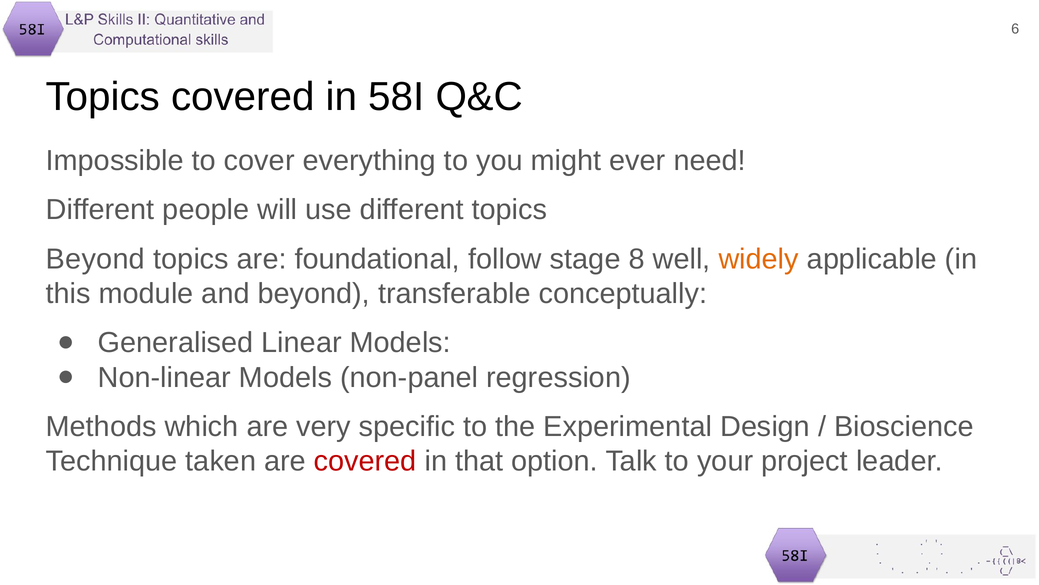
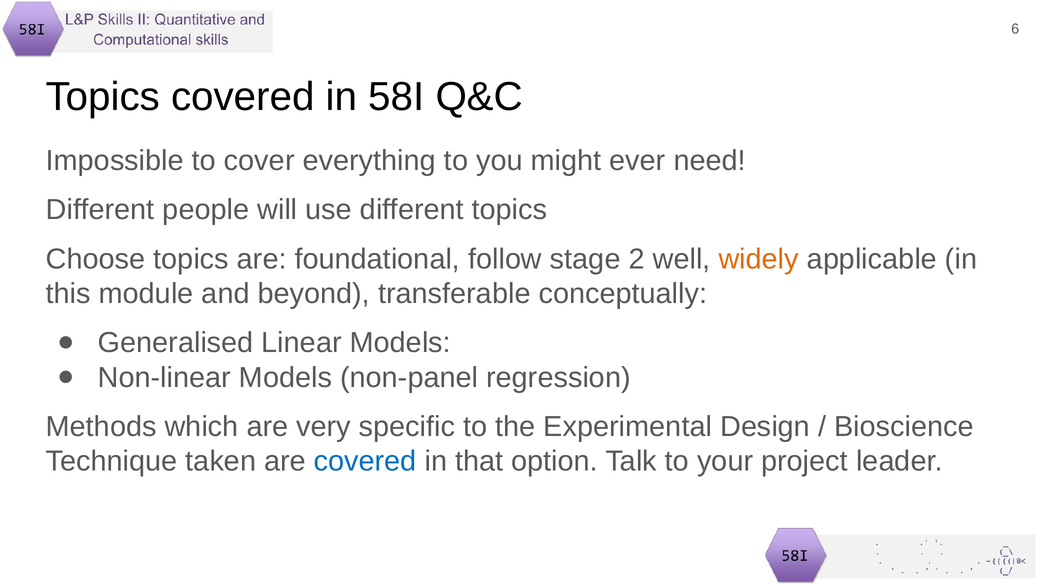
Beyond at (95, 259): Beyond -> Choose
8: 8 -> 2
covered at (365, 461) colour: red -> blue
